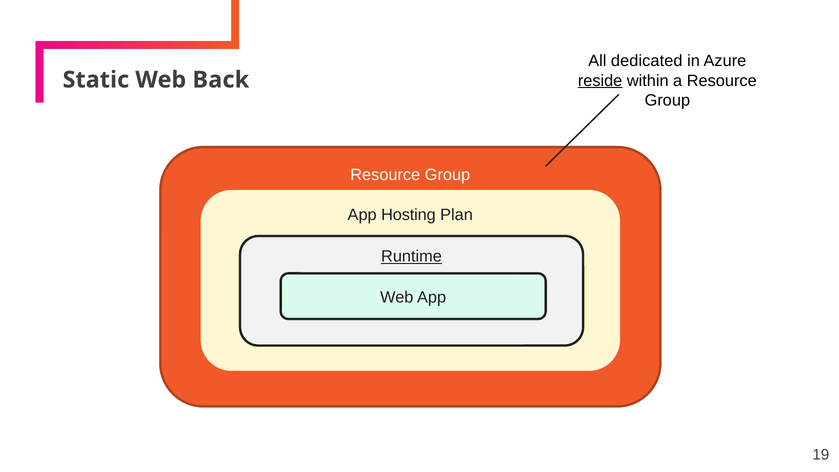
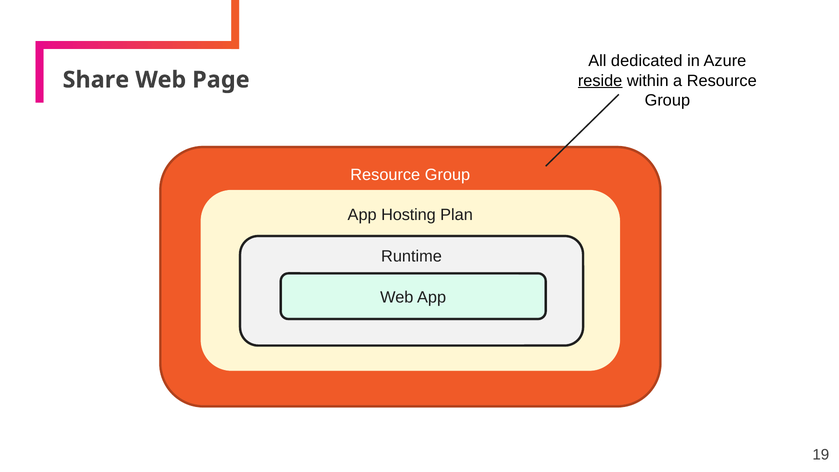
Static: Static -> Share
Back: Back -> Page
Runtime underline: present -> none
